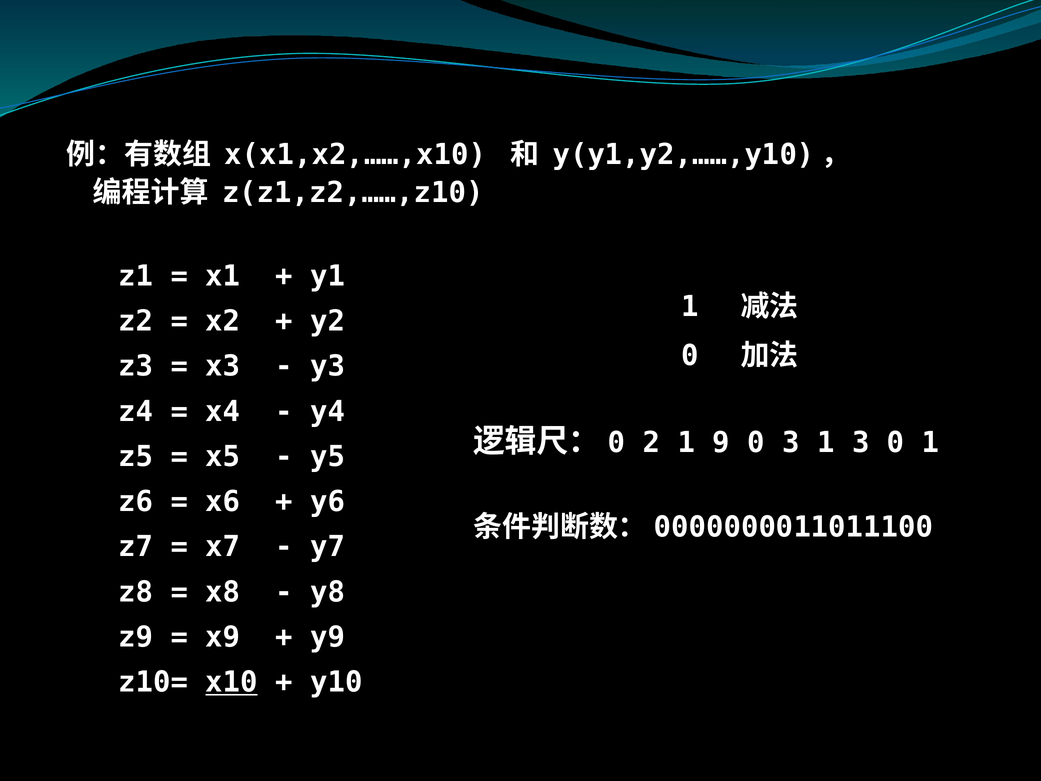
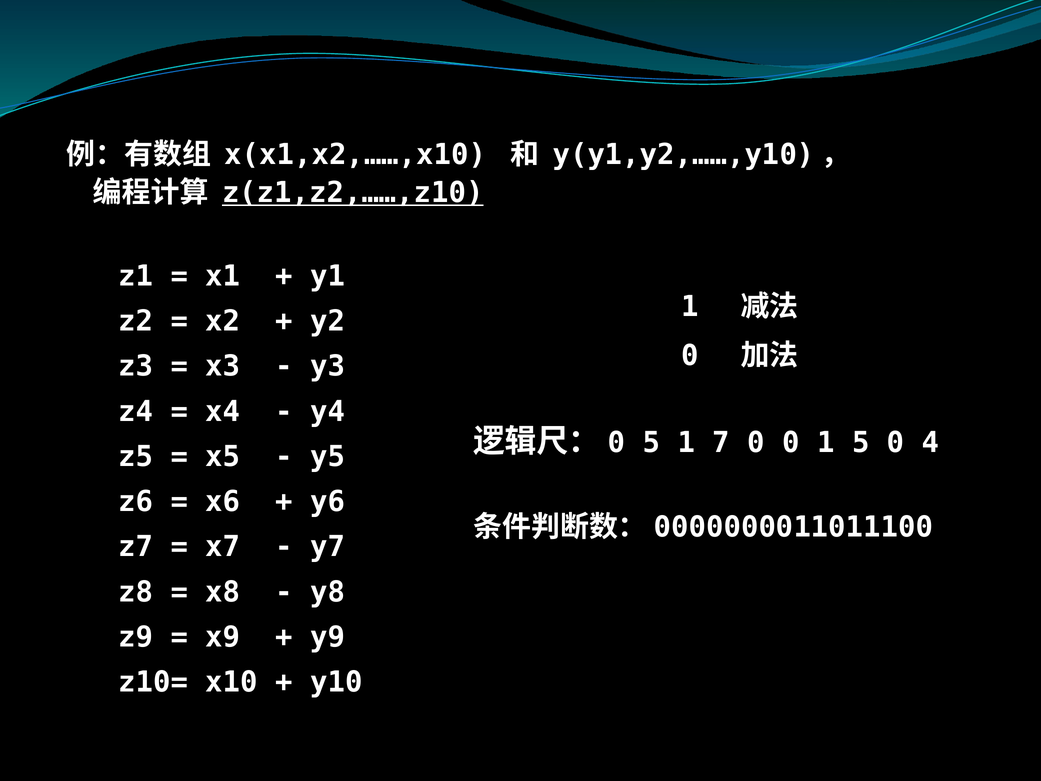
z(z1,z2,……,z10 underline: none -> present
2 at (651, 442): 2 -> 5
9: 9 -> 7
0 3: 3 -> 0
1 3: 3 -> 5
0 1: 1 -> 4
x10 underline: present -> none
